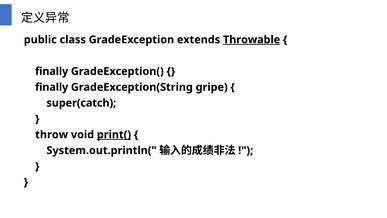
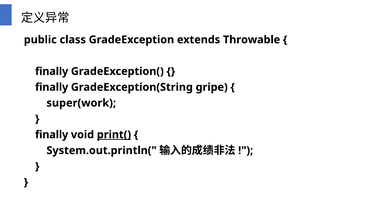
Throwable underline: present -> none
super(catch: super(catch -> super(work
throw at (52, 134): throw -> finally
